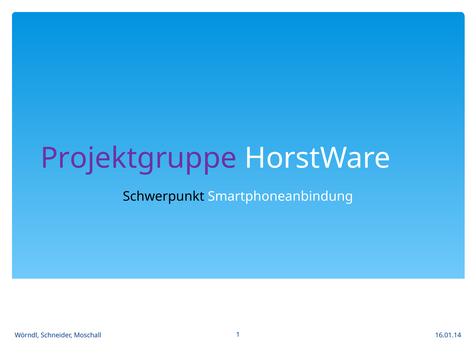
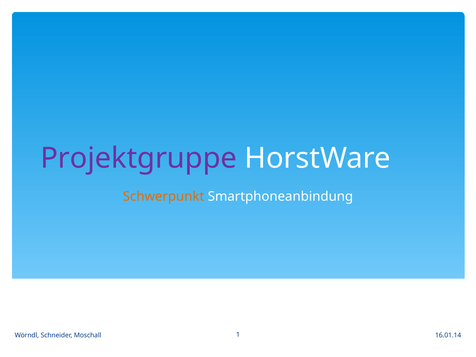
Schwerpunkt colour: black -> orange
